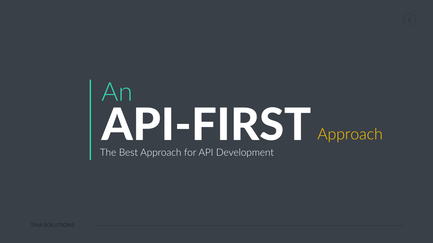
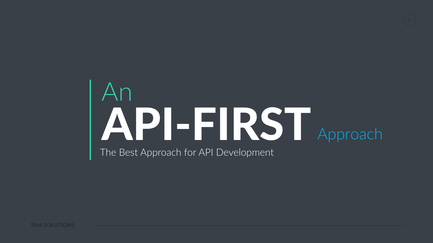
Approach at (350, 135) colour: yellow -> light blue
